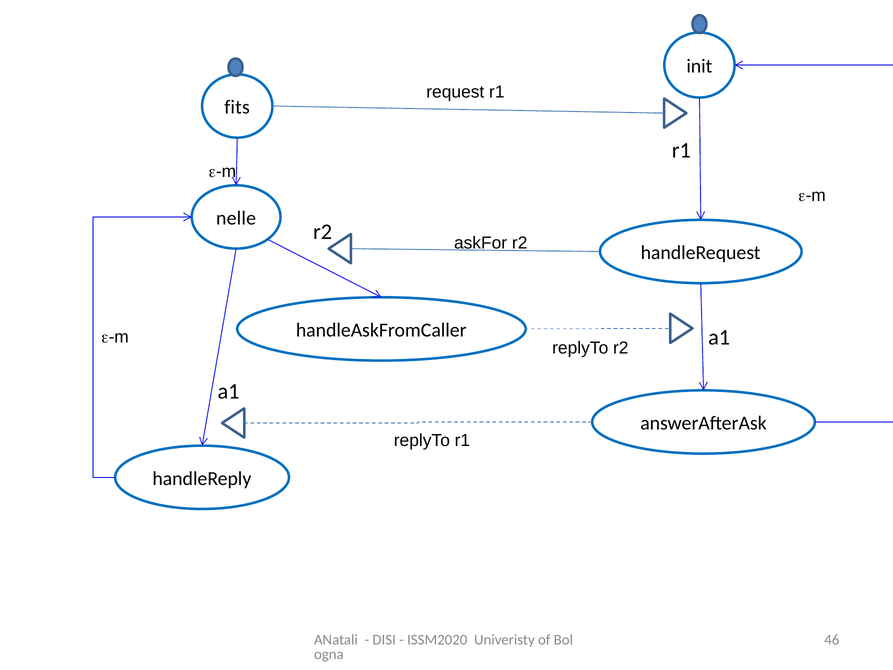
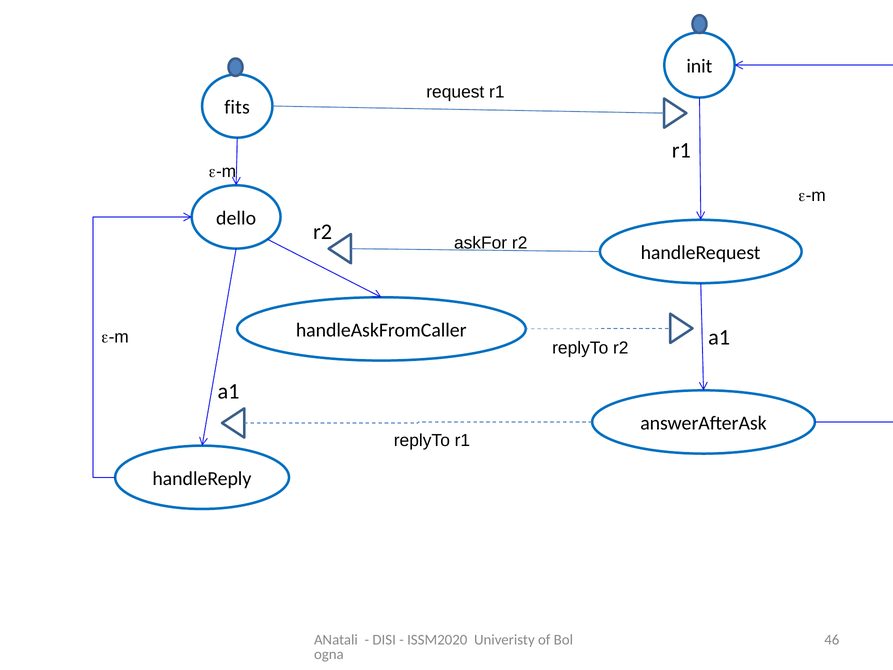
nelle: nelle -> dello
